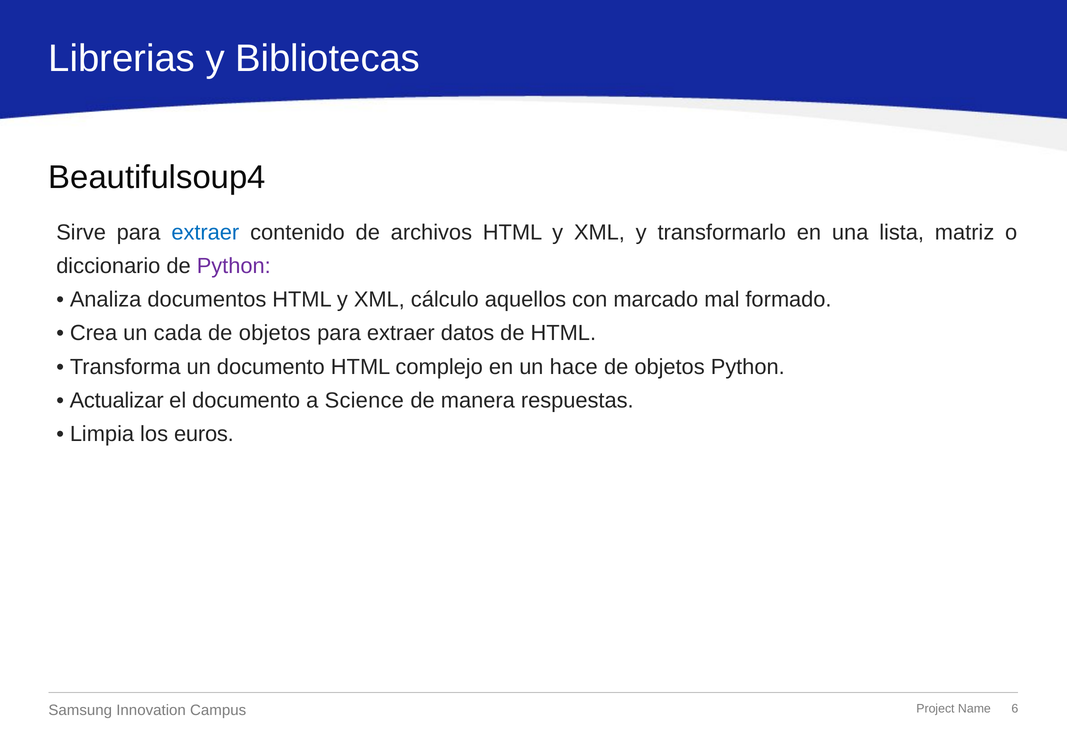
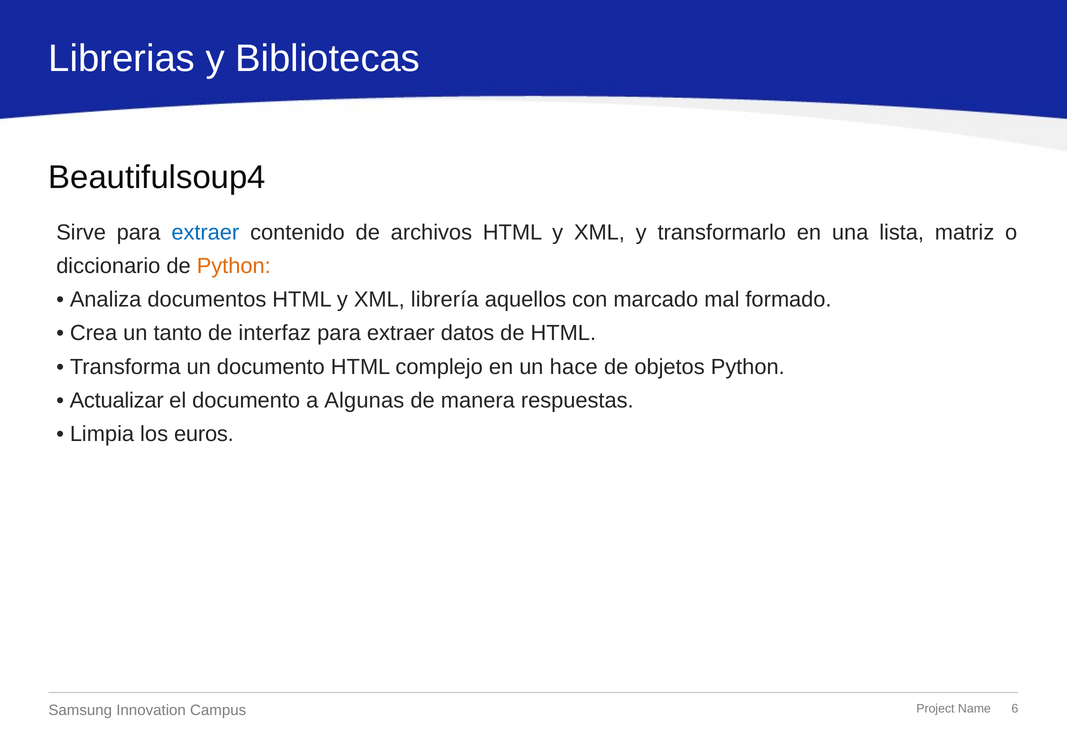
Python at (234, 266) colour: purple -> orange
cálculo: cálculo -> librería
cada: cada -> tanto
objetos at (275, 333): objetos -> interfaz
Science: Science -> Algunas
